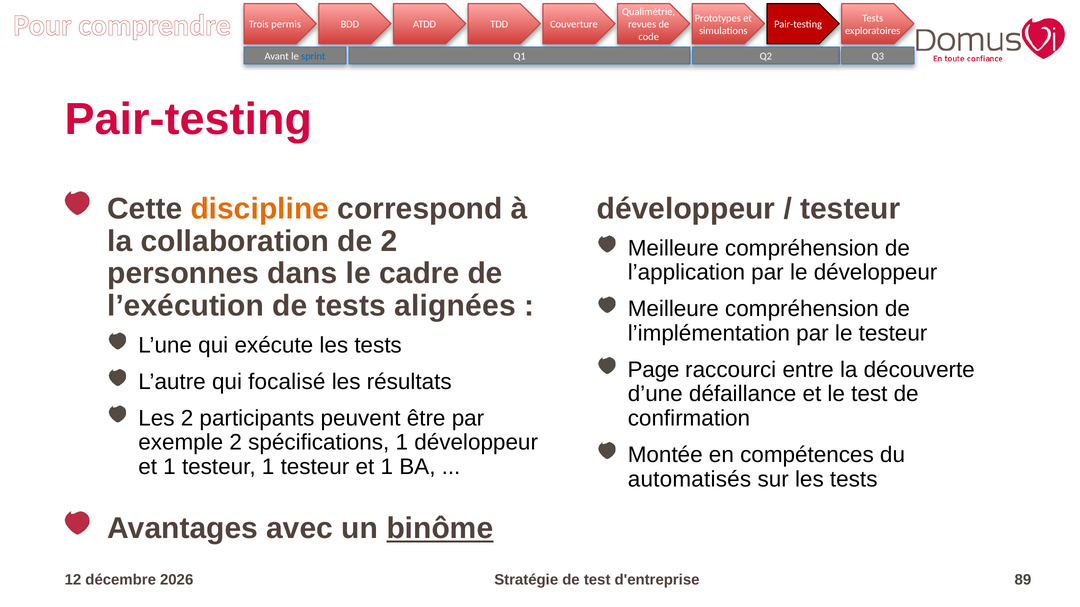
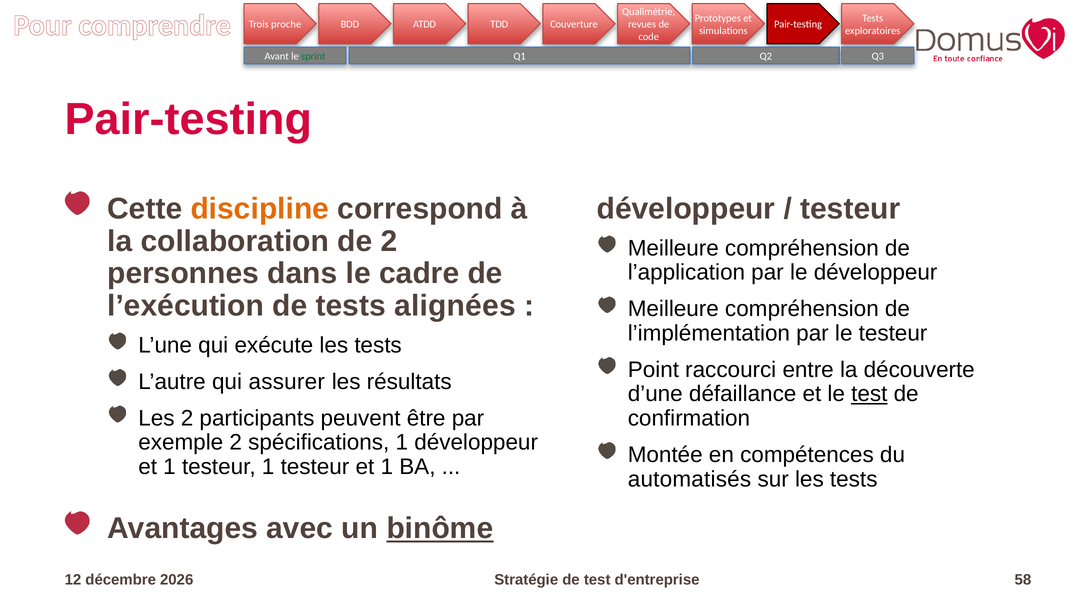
permis: permis -> proche
sprint colour: blue -> green
Page: Page -> Point
focalisé: focalisé -> assurer
test at (869, 394) underline: none -> present
89: 89 -> 58
